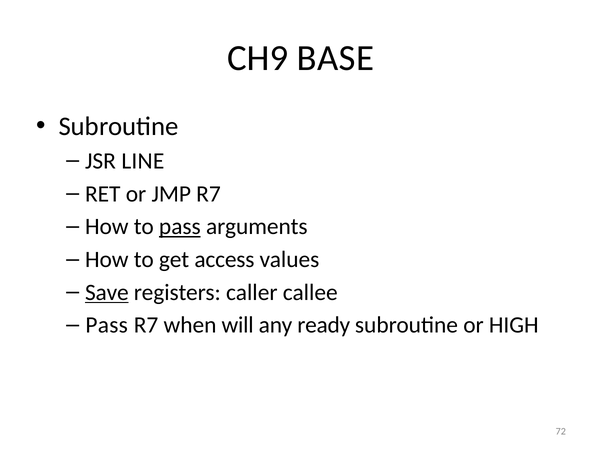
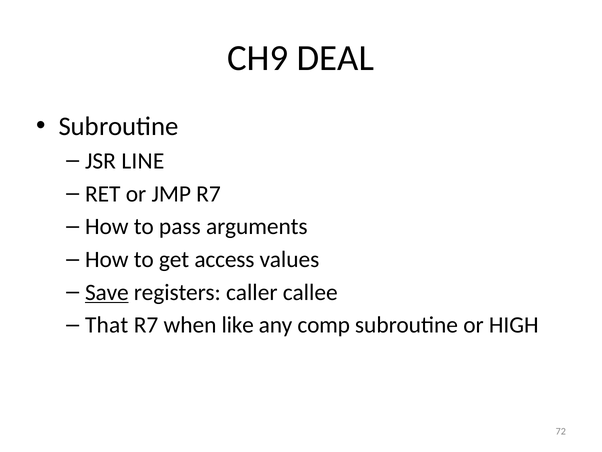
BASE: BASE -> DEAL
pass at (180, 226) underline: present -> none
Pass at (107, 325): Pass -> That
will: will -> like
ready: ready -> comp
